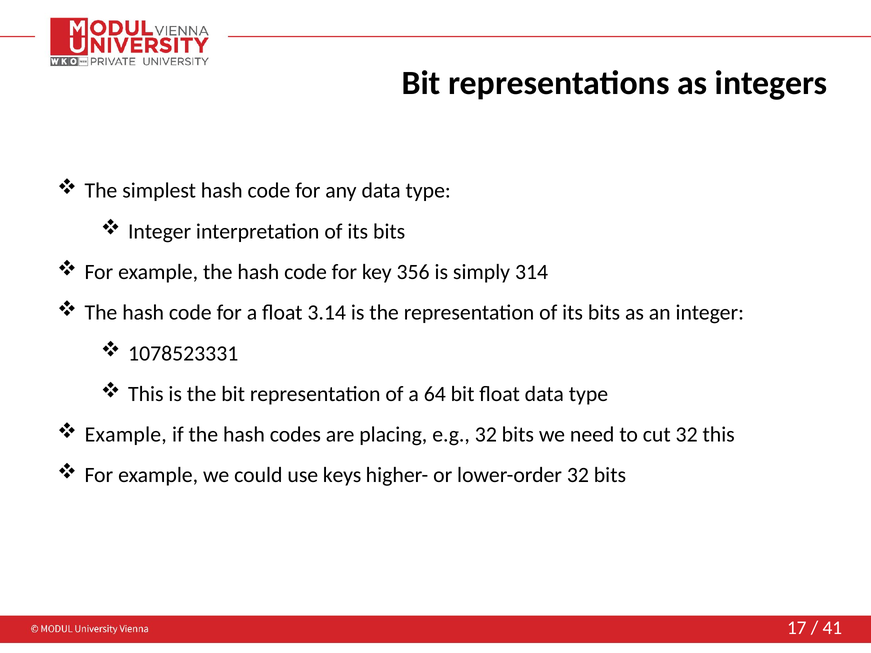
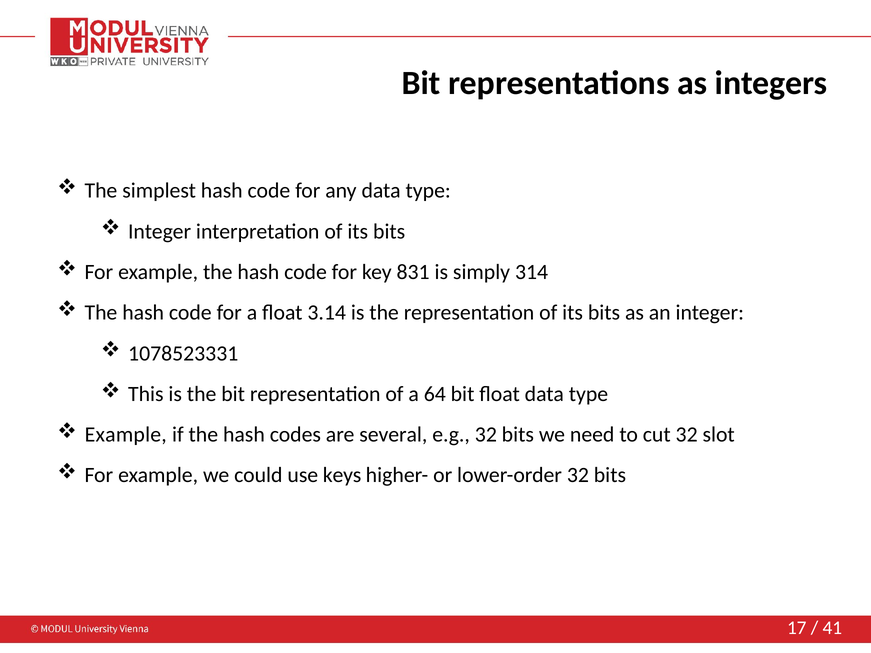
356: 356 -> 831
placing: placing -> several
32 this: this -> slot
